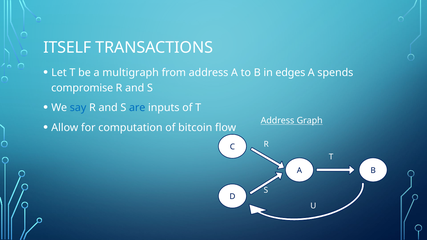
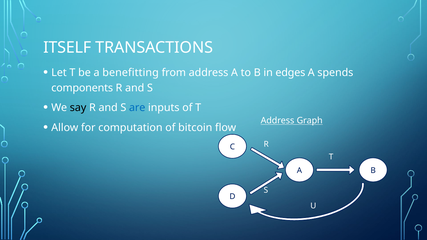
multigraph: multigraph -> benefitting
compromise: compromise -> components
say colour: blue -> black
